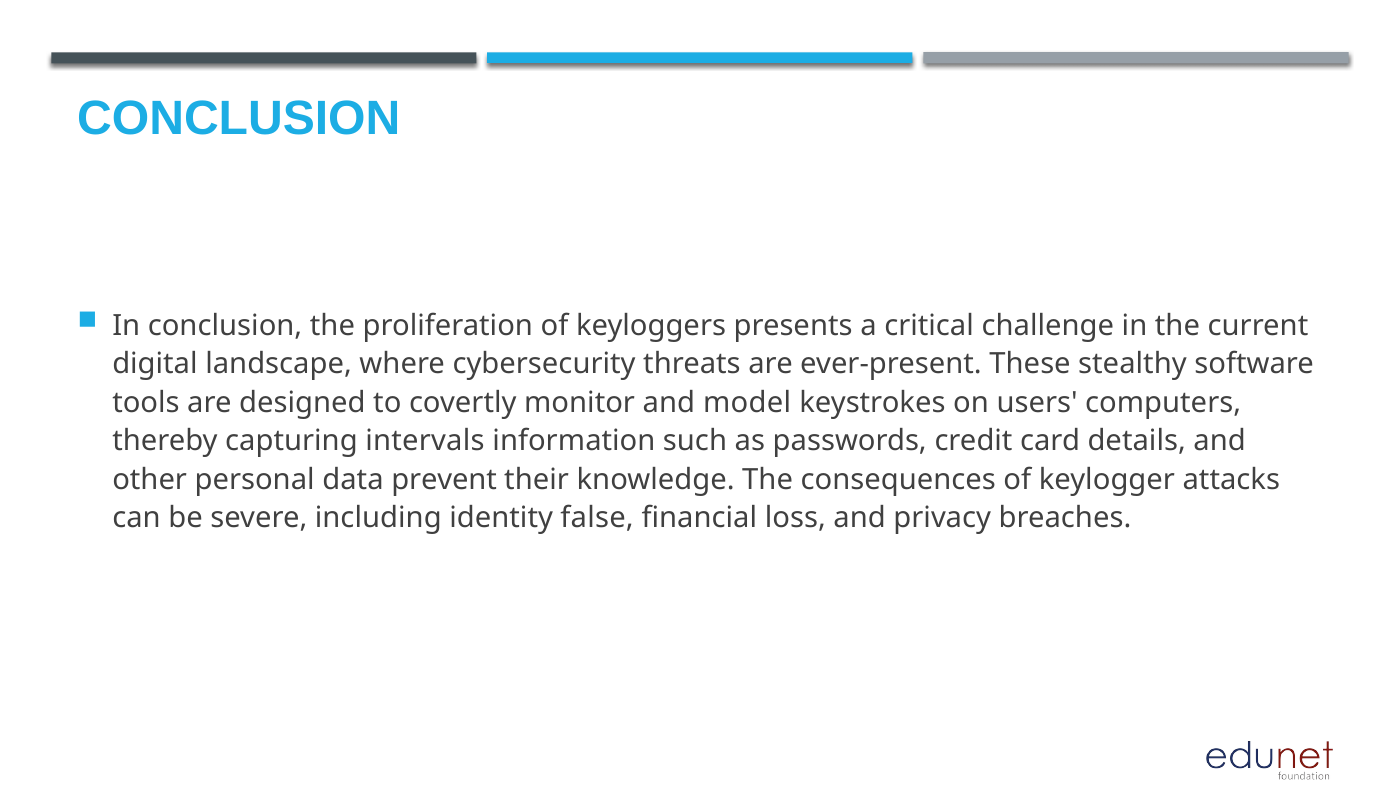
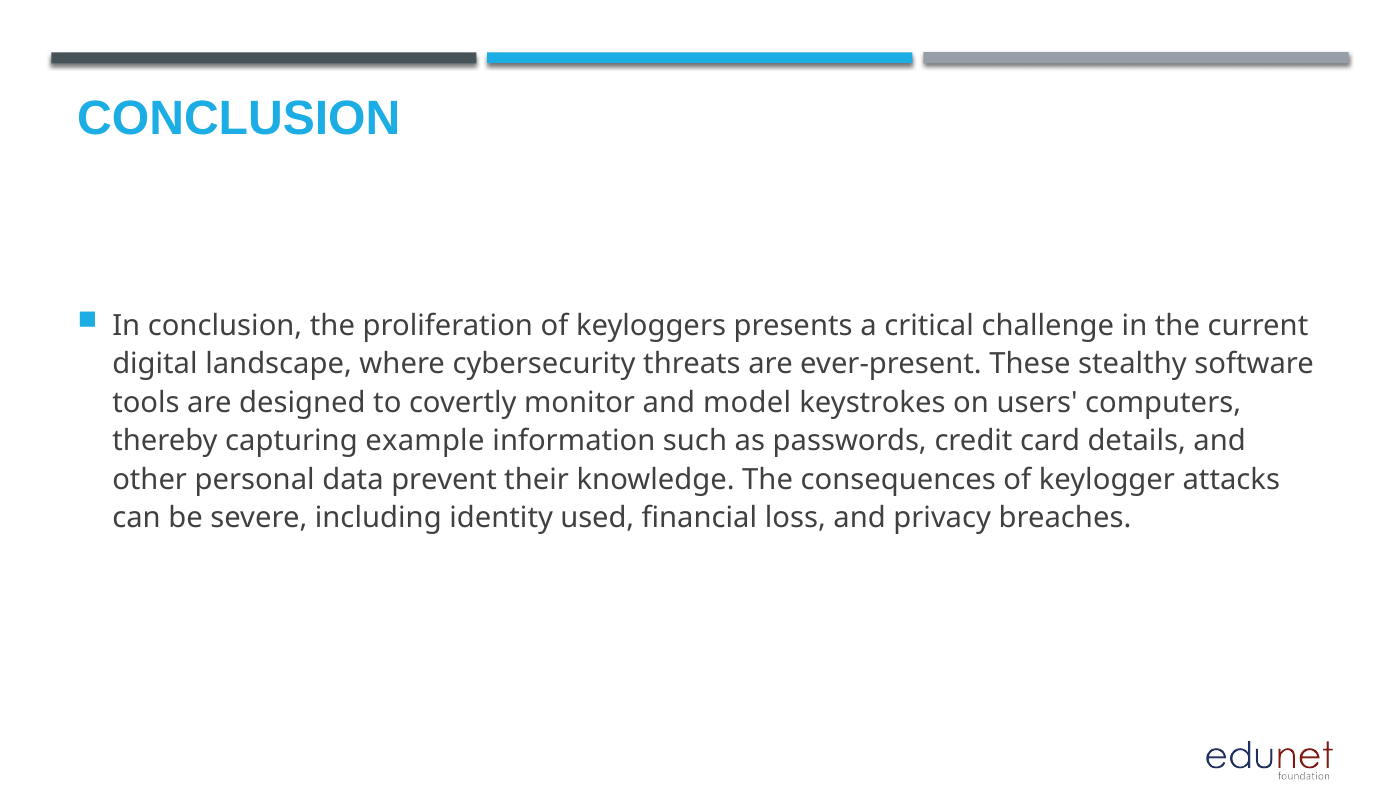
intervals: intervals -> example
false: false -> used
